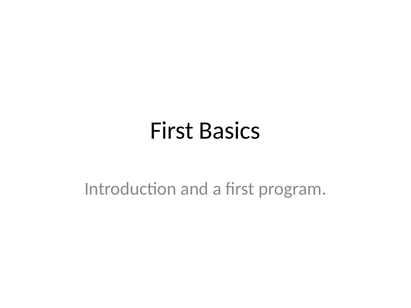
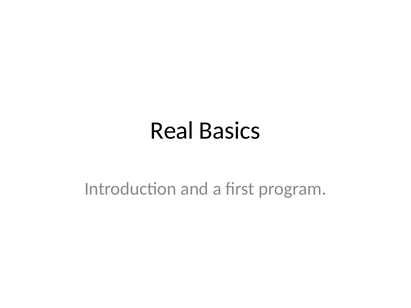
First at (172, 131): First -> Real
